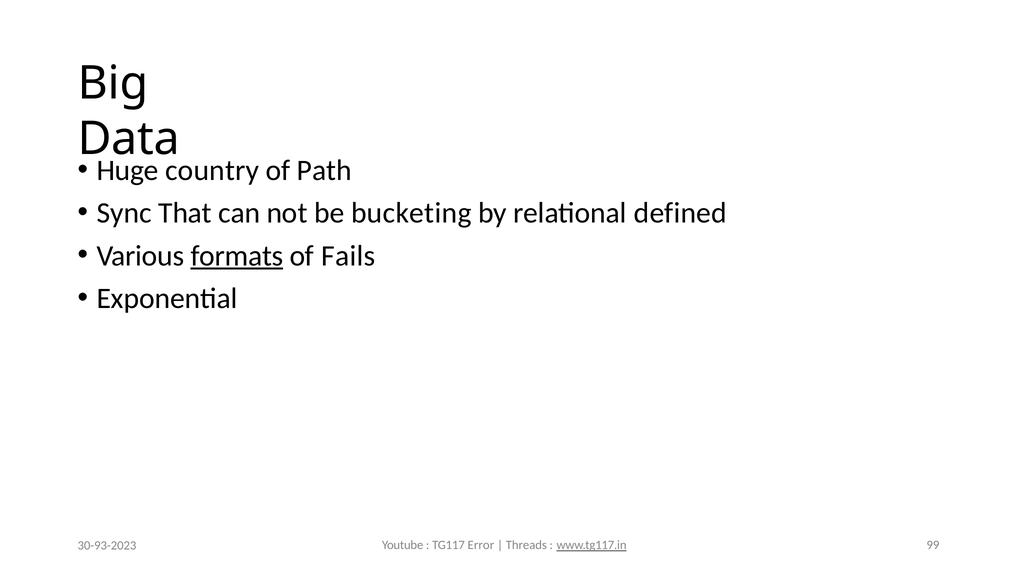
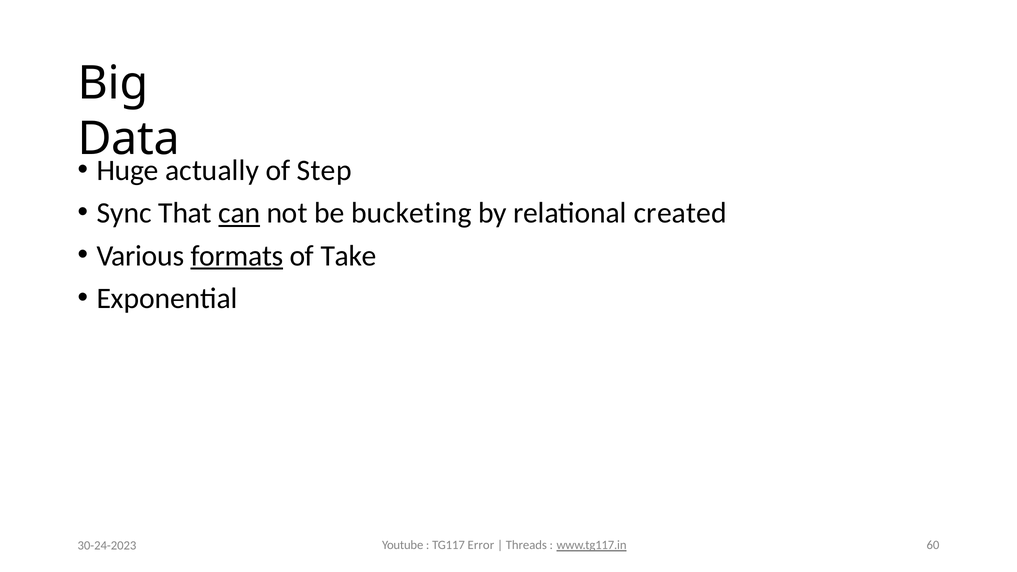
country: country -> actually
Path: Path -> Step
can underline: none -> present
defined: defined -> created
Fails: Fails -> Take
30-93-2023: 30-93-2023 -> 30-24-2023
99: 99 -> 60
